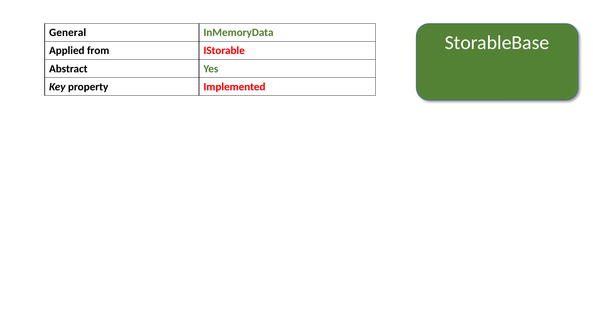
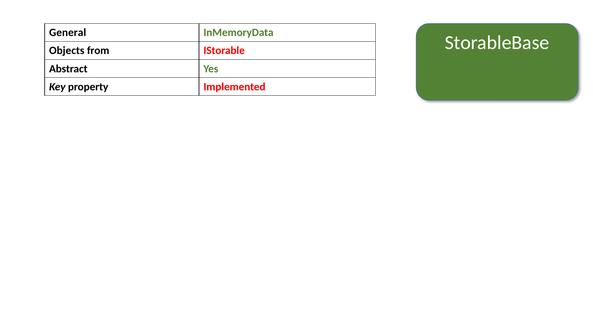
Applied: Applied -> Objects
